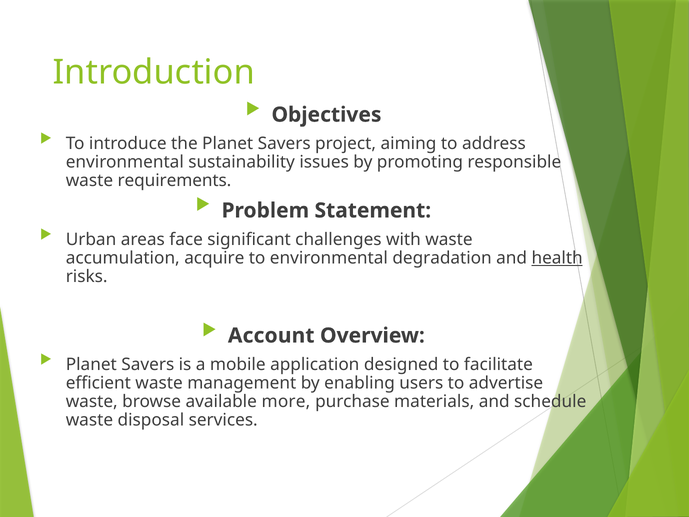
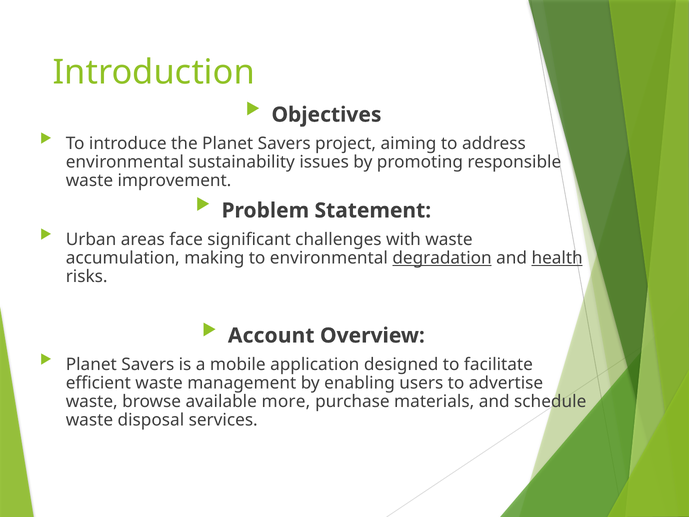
requirements: requirements -> improvement
acquire: acquire -> making
degradation underline: none -> present
